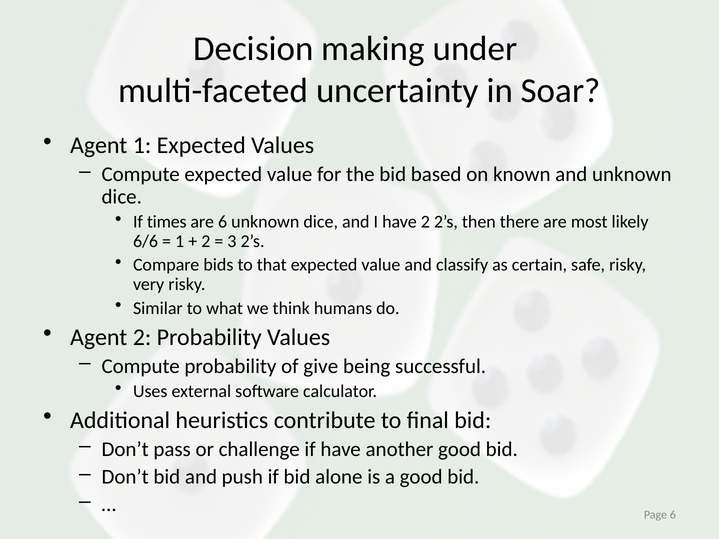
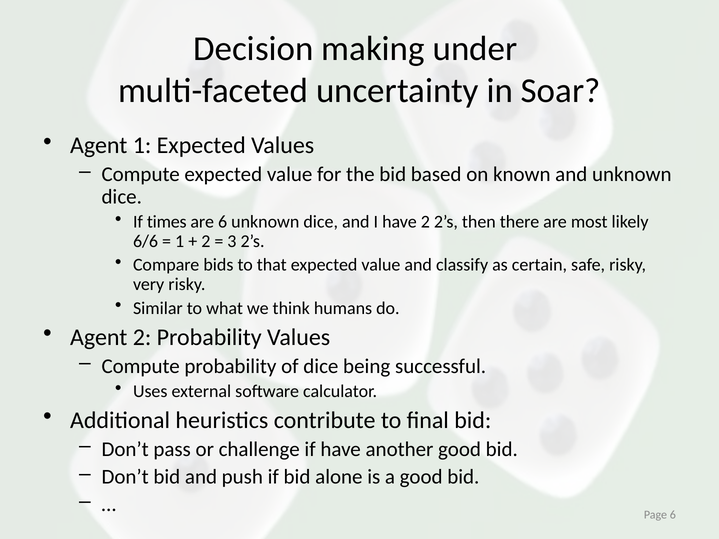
of give: give -> dice
